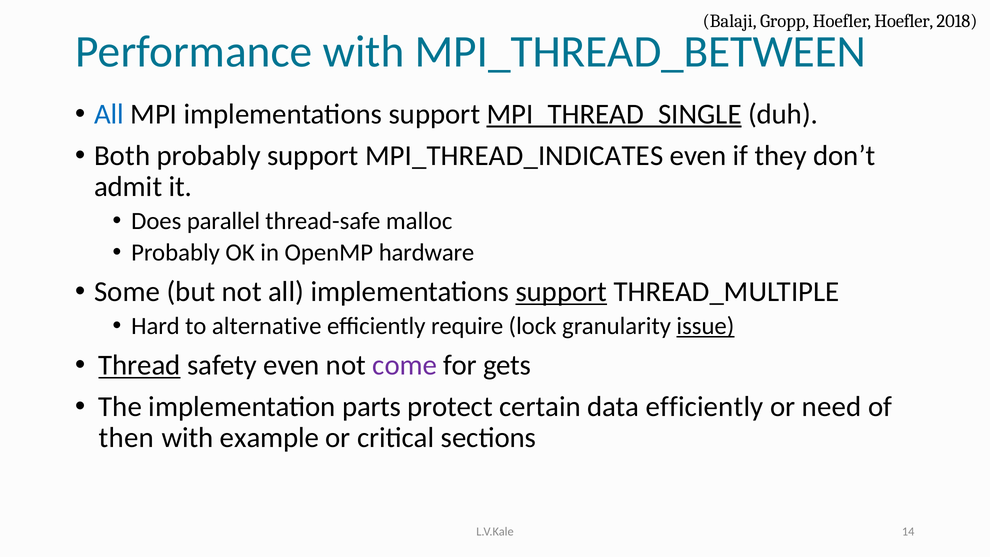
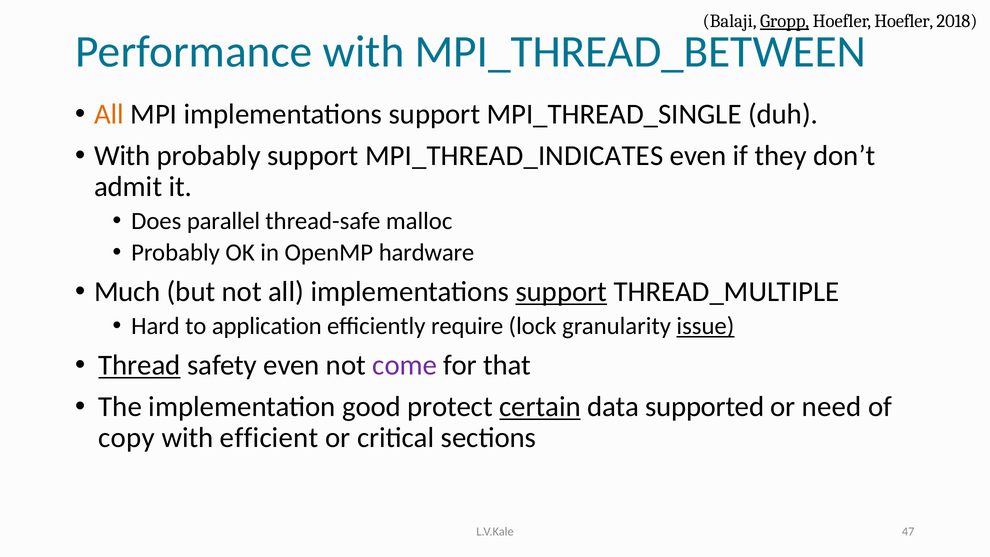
Gropp underline: none -> present
All at (109, 114) colour: blue -> orange
MPI_THREAD_SINGLE underline: present -> none
Both at (122, 156): Both -> With
Some: Some -> Much
alternative: alternative -> application
gets: gets -> that
parts: parts -> good
certain underline: none -> present
data efficiently: efficiently -> supported
then: then -> copy
example: example -> efficient
14: 14 -> 47
